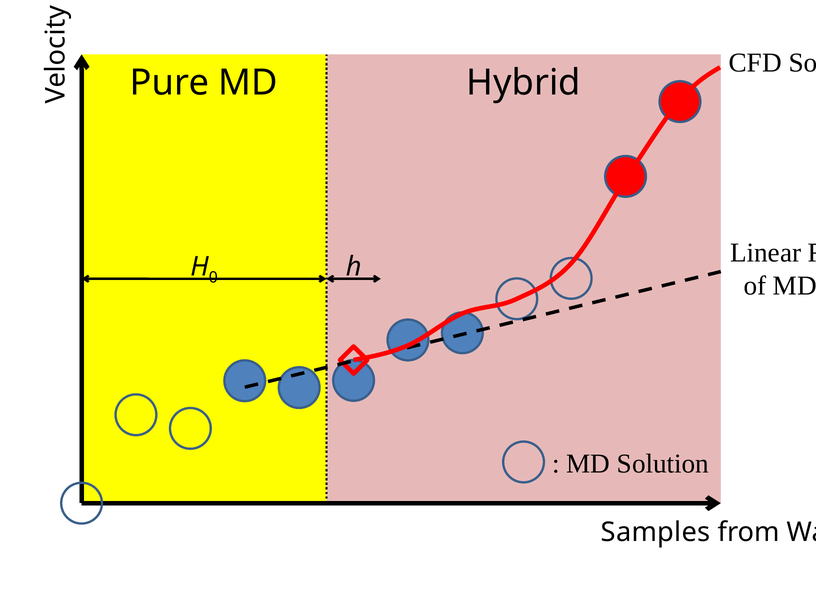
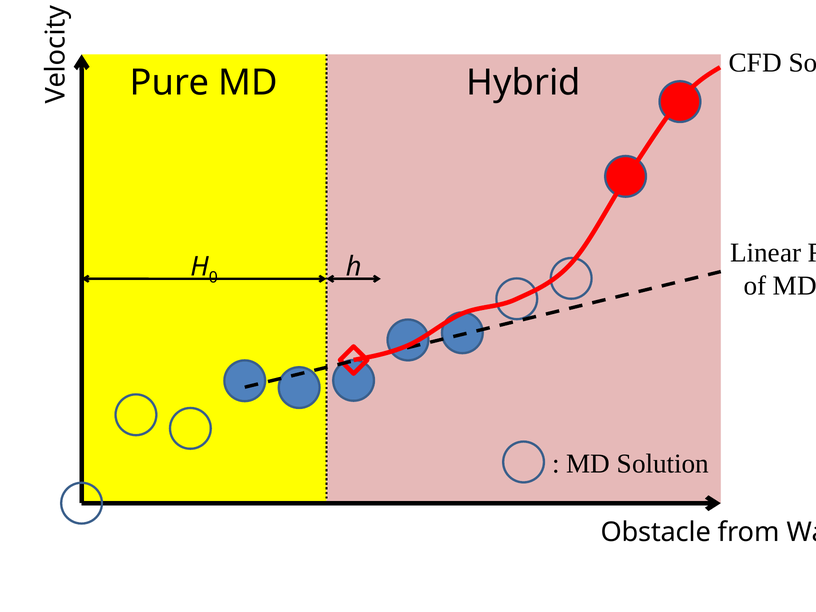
Samples at (656, 532): Samples -> Obstacle
